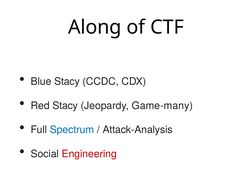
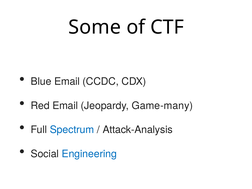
Along: Along -> Some
Blue Stacy: Stacy -> Email
Red Stacy: Stacy -> Email
Engineering colour: red -> blue
